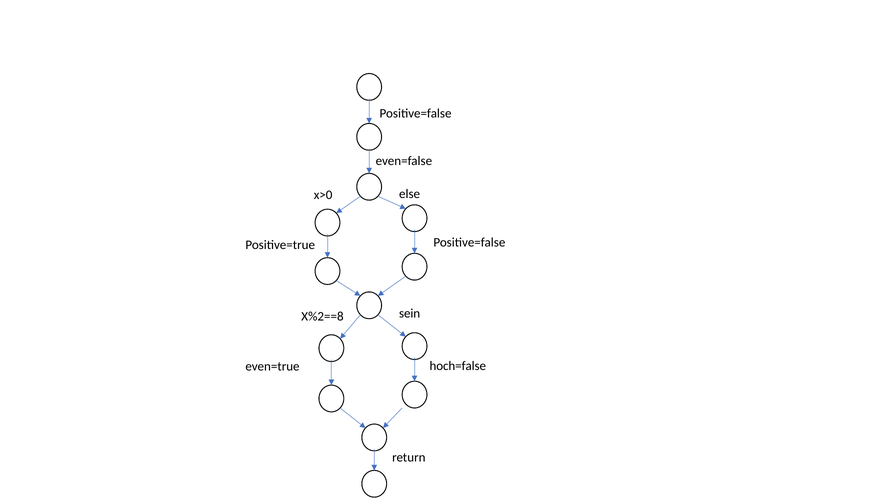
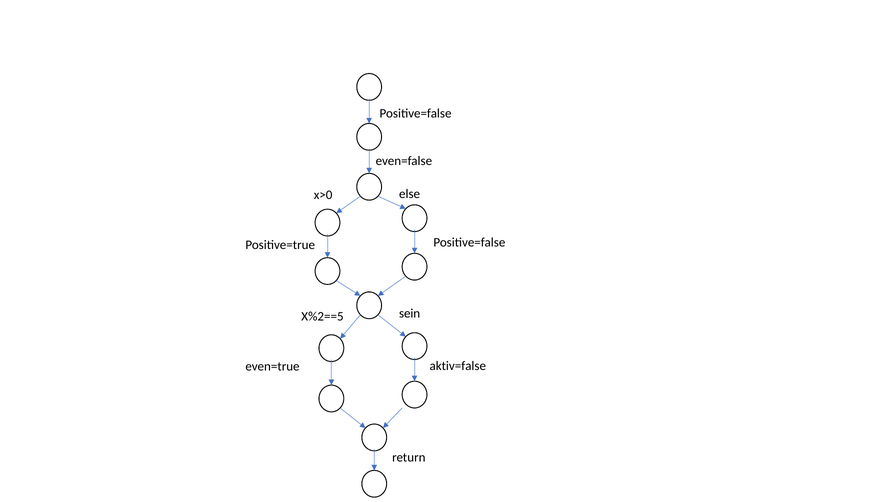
X%2==8: X%2==8 -> X%2==5
hoch=false: hoch=false -> aktiv=false
